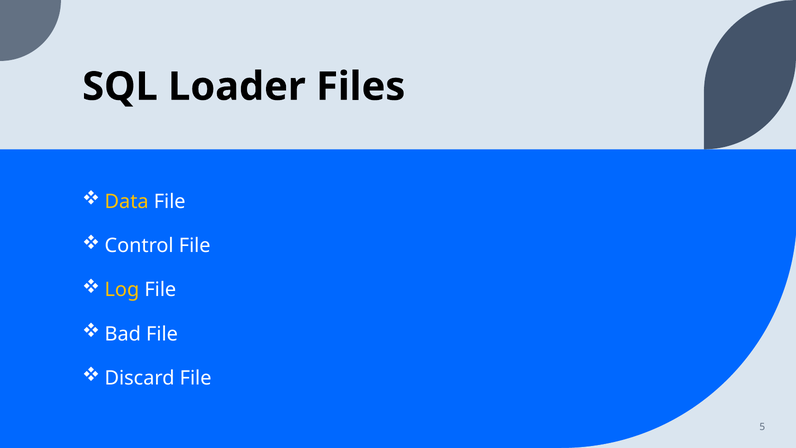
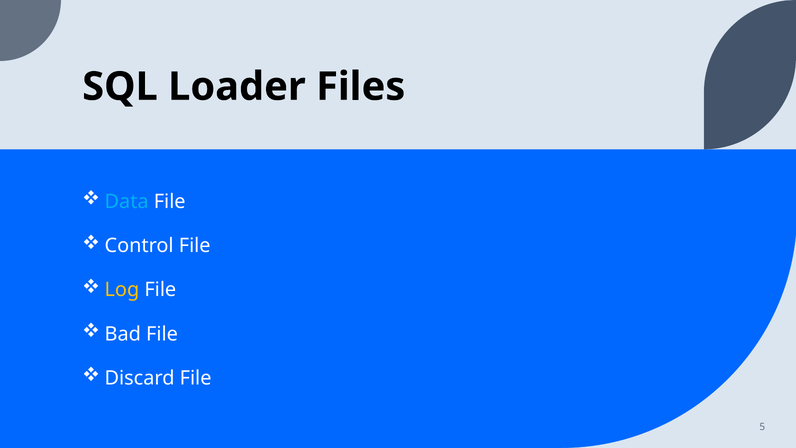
Data colour: yellow -> light blue
